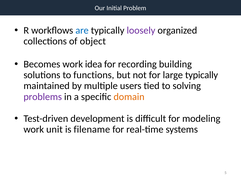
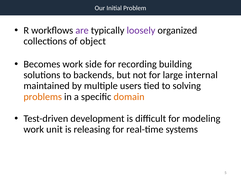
are colour: blue -> purple
idea: idea -> side
functions: functions -> backends
large typically: typically -> internal
problems colour: purple -> orange
filename: filename -> releasing
